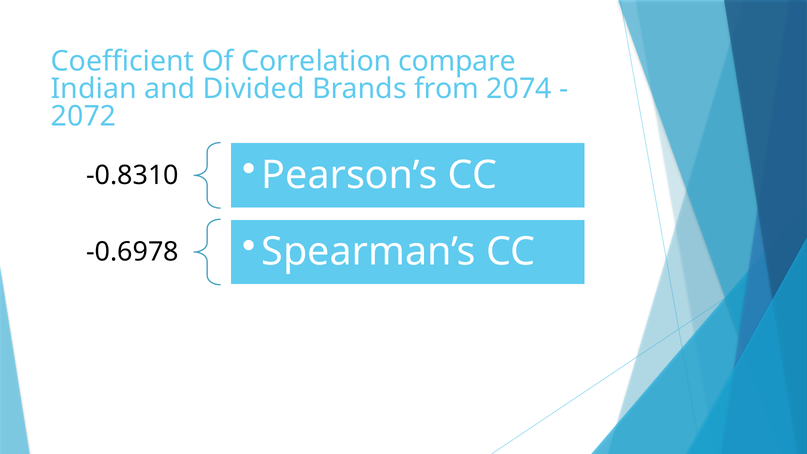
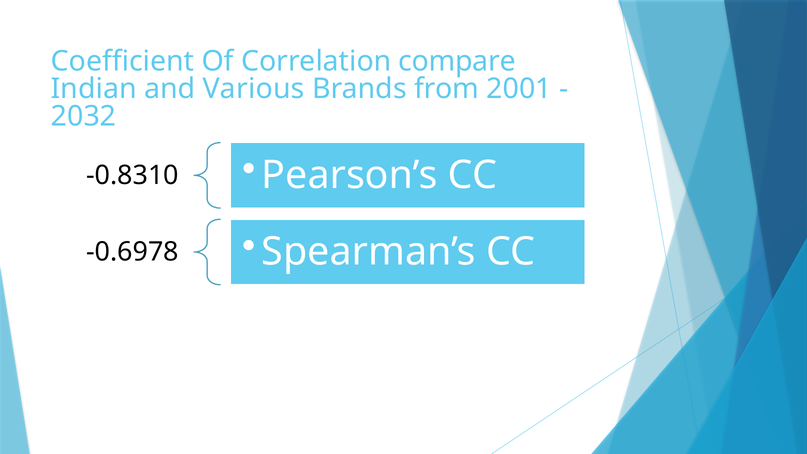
Divided: Divided -> Various
2074: 2074 -> 2001
2072: 2072 -> 2032
